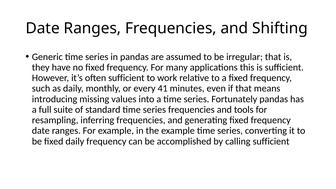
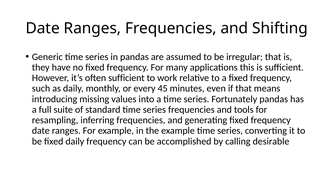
41: 41 -> 45
calling sufficient: sufficient -> desirable
